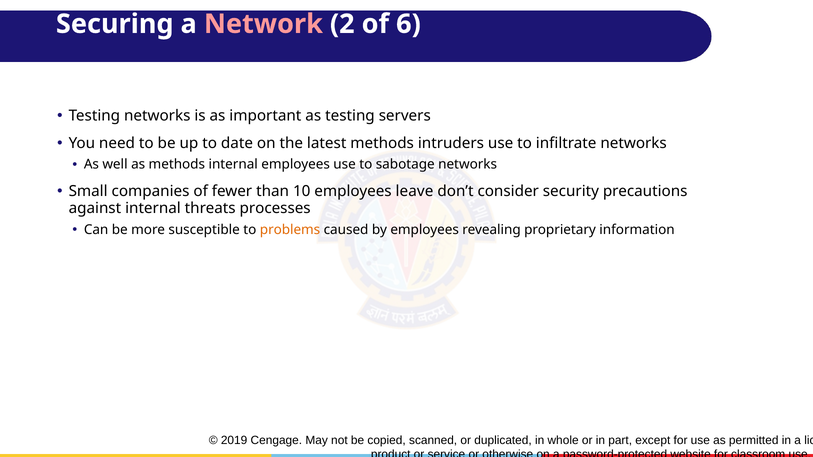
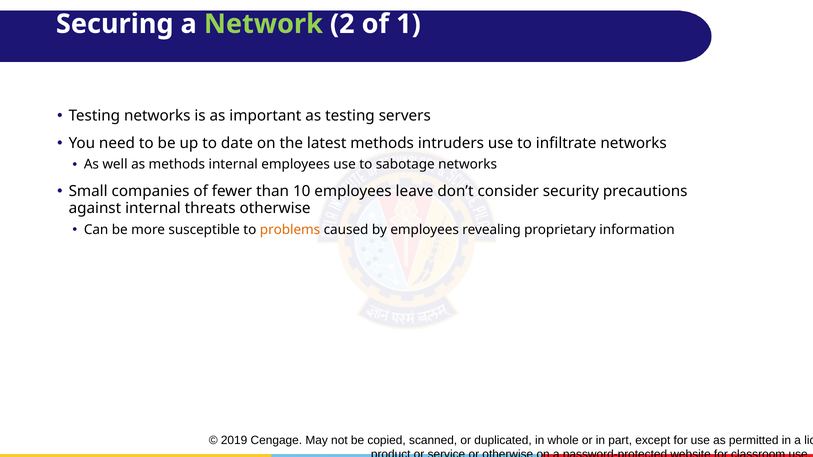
Network colour: pink -> light green
6: 6 -> 1
threats processes: processes -> otherwise
